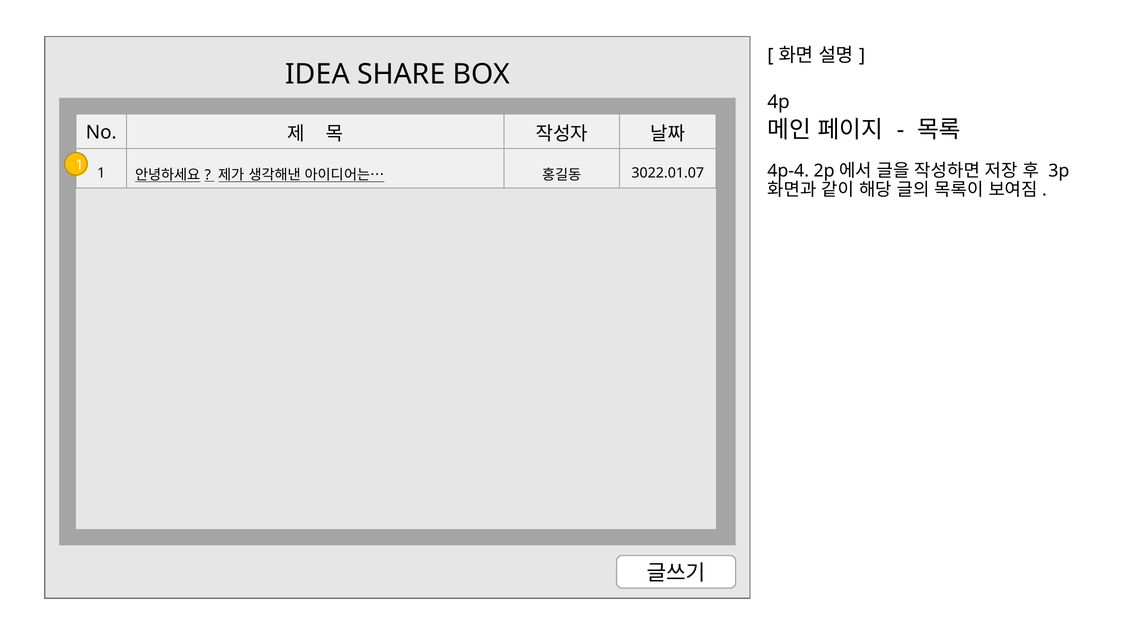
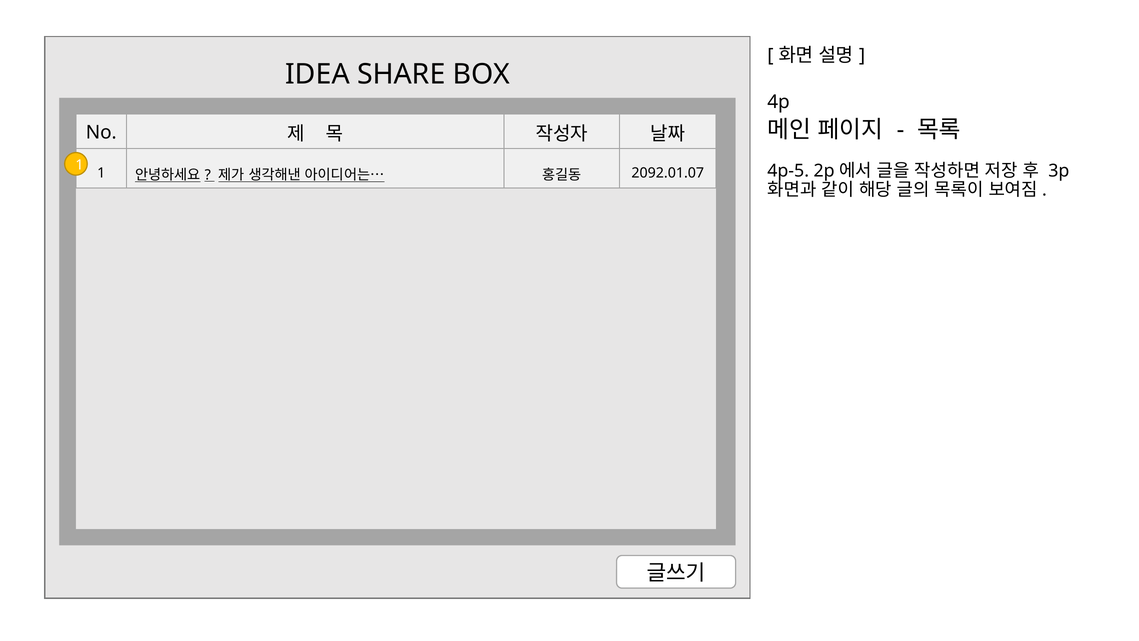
4p-4: 4p-4 -> 4p-5
3022.01.07: 3022.01.07 -> 2092.01.07
